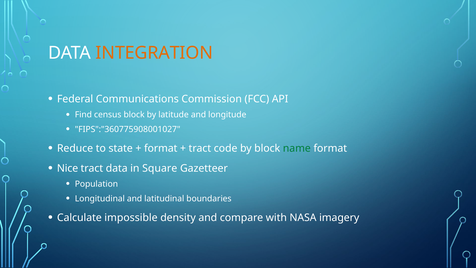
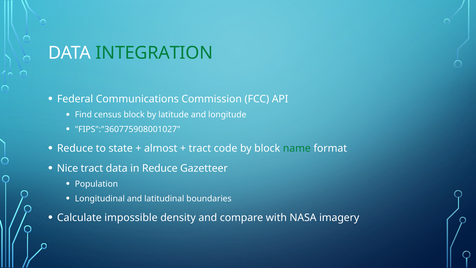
INTEGRATION colour: orange -> green
format at (161, 148): format -> almost
in Square: Square -> Reduce
